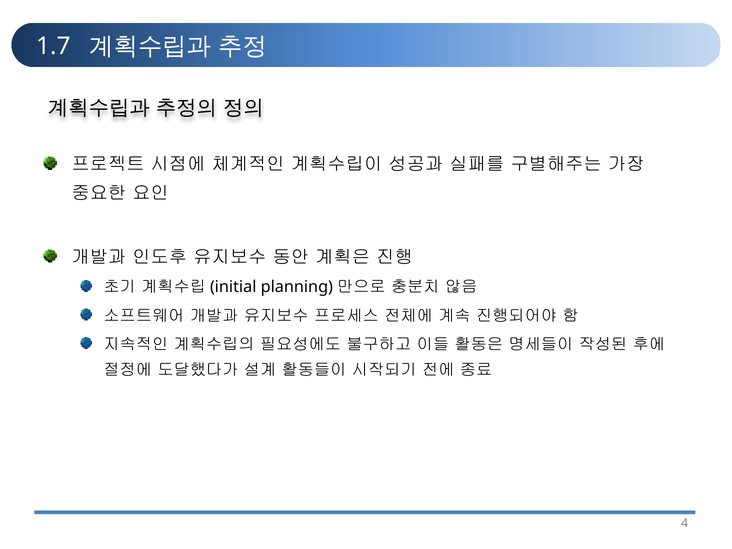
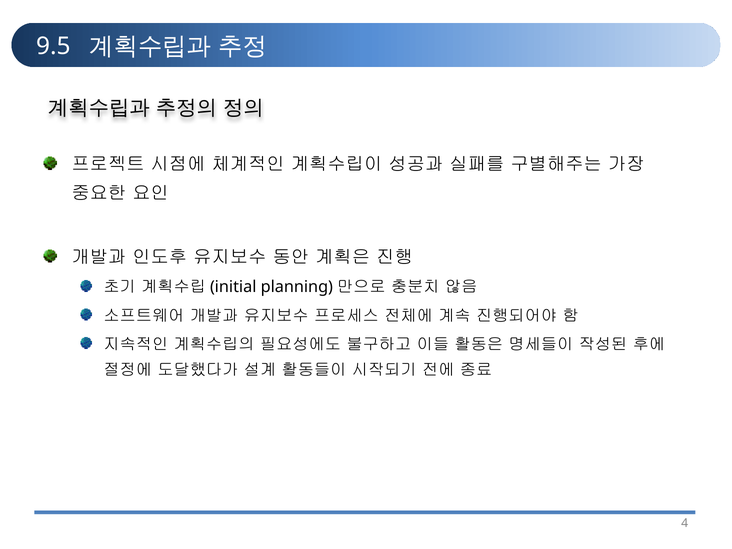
1.7: 1.7 -> 9.5
